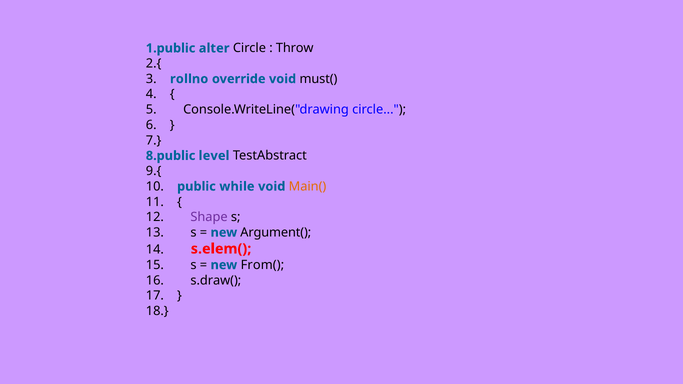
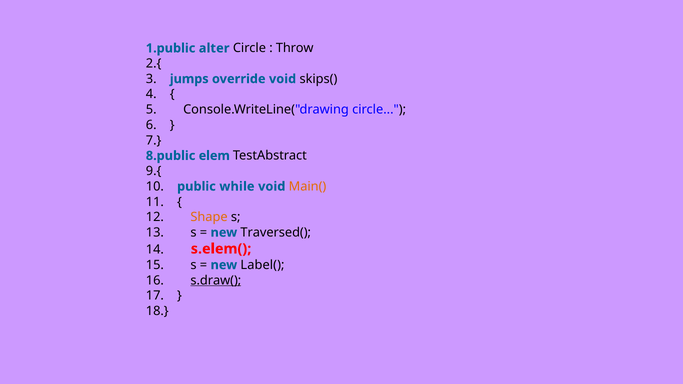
rollno: rollno -> jumps
must(: must( -> skips(
level: level -> elem
Shape colour: purple -> orange
Argument(: Argument( -> Traversed(
From(: From( -> Label(
s.draw( underline: none -> present
